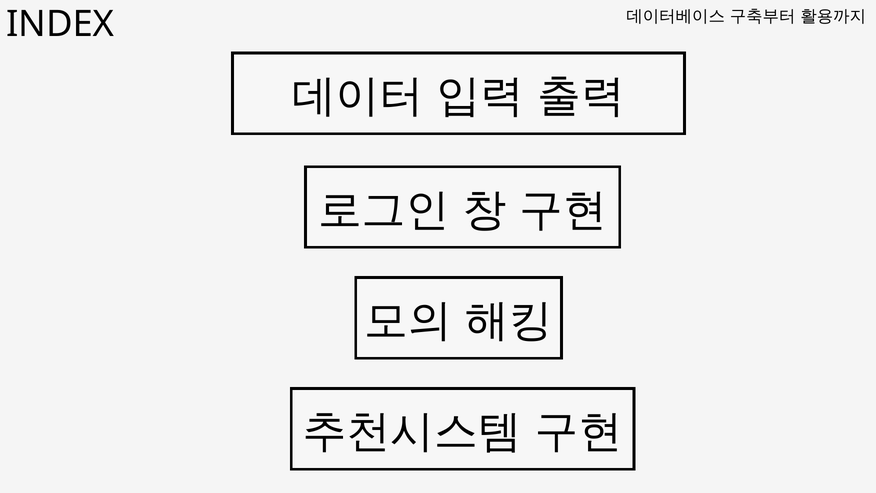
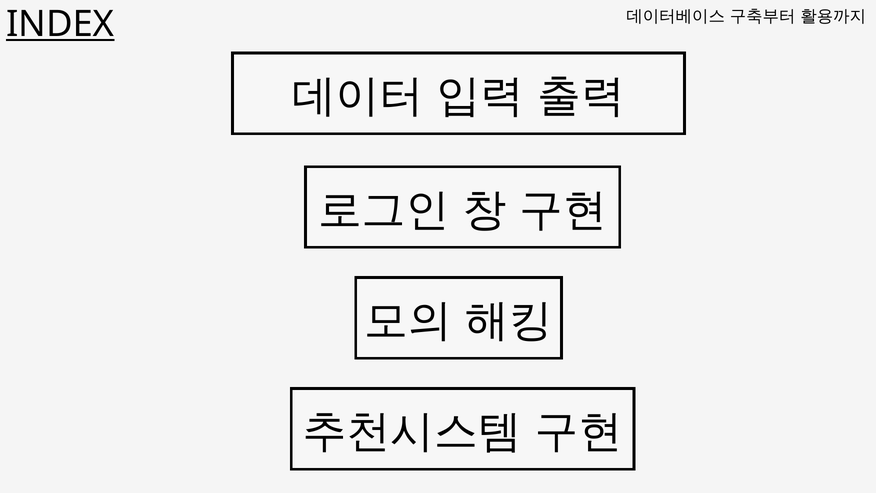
INDEX underline: none -> present
